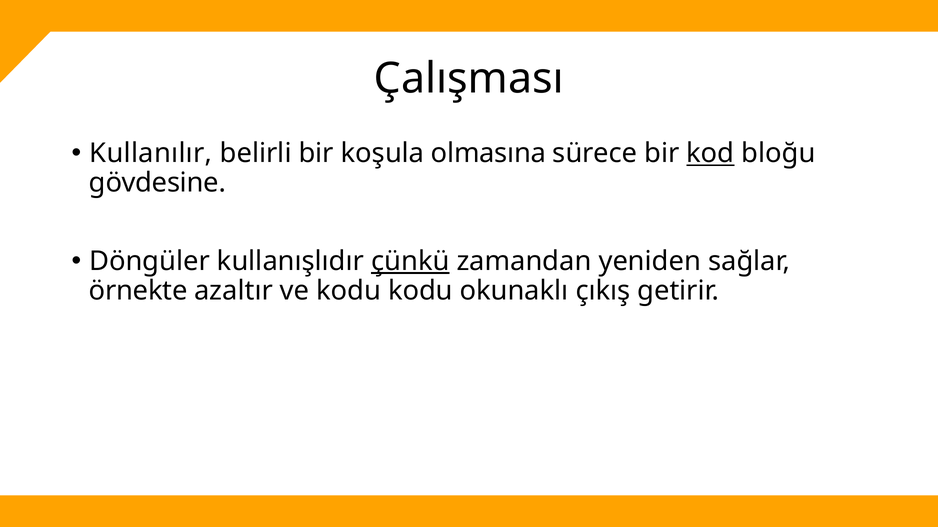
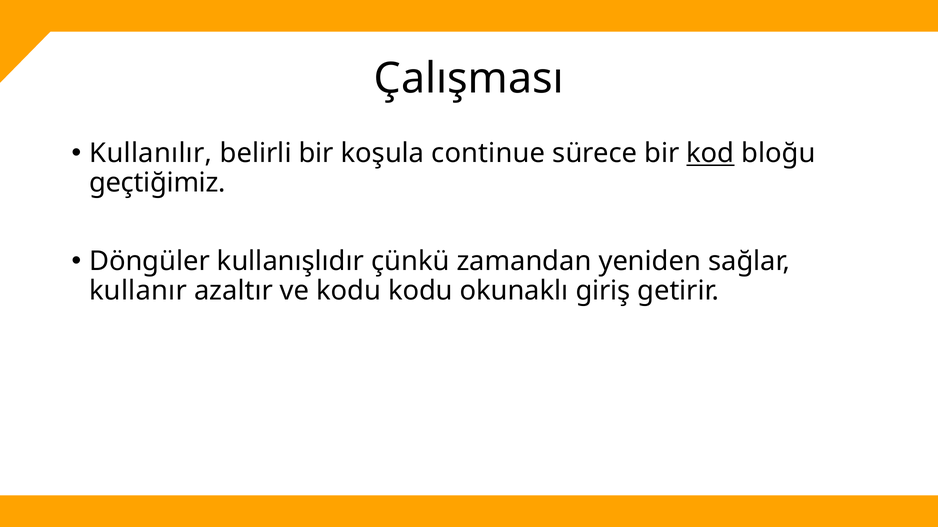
olmasına: olmasına -> continue
gövdesine: gövdesine -> geçtiğimiz
çünkü underline: present -> none
örnekte: örnekte -> kullanır
çıkış: çıkış -> giriş
